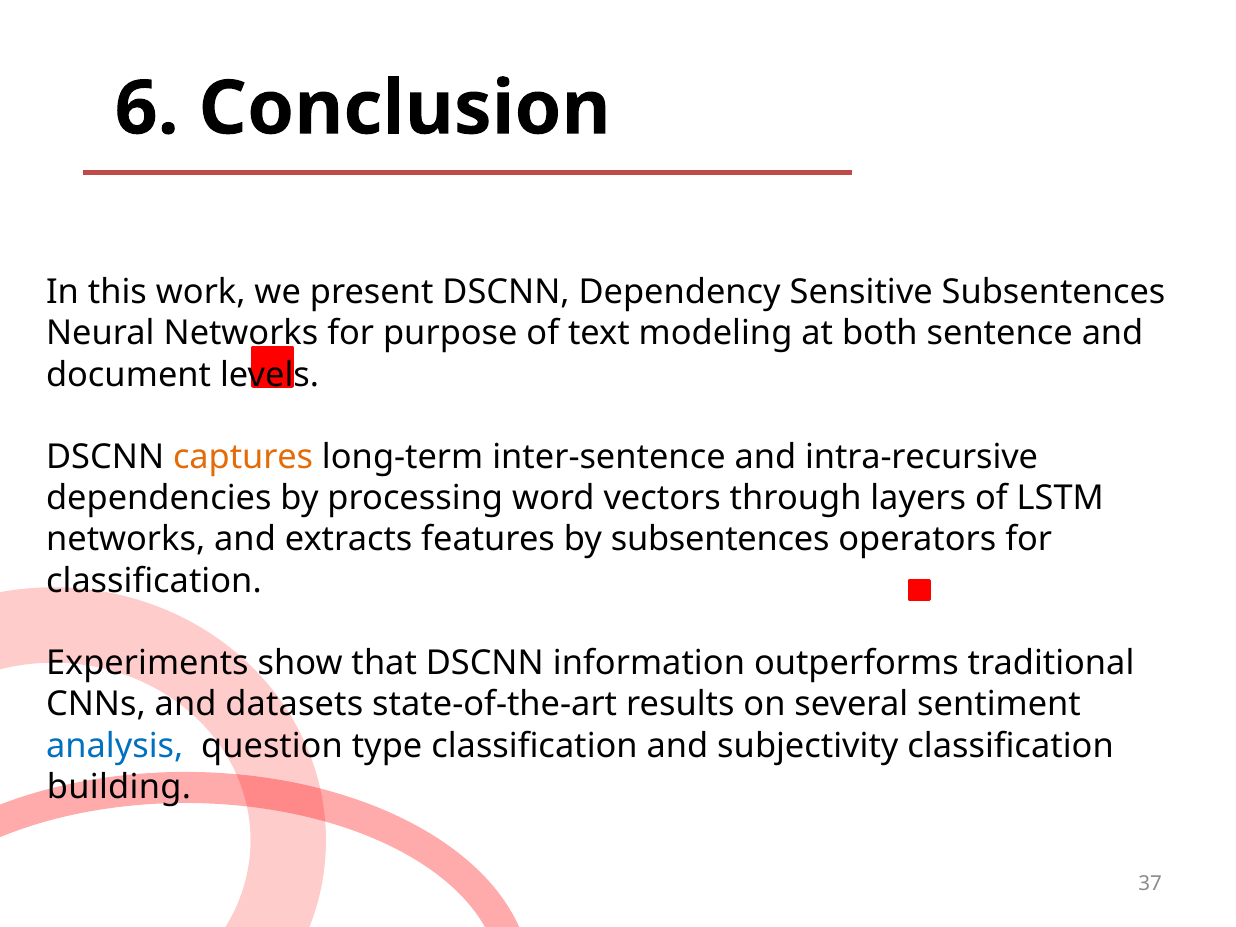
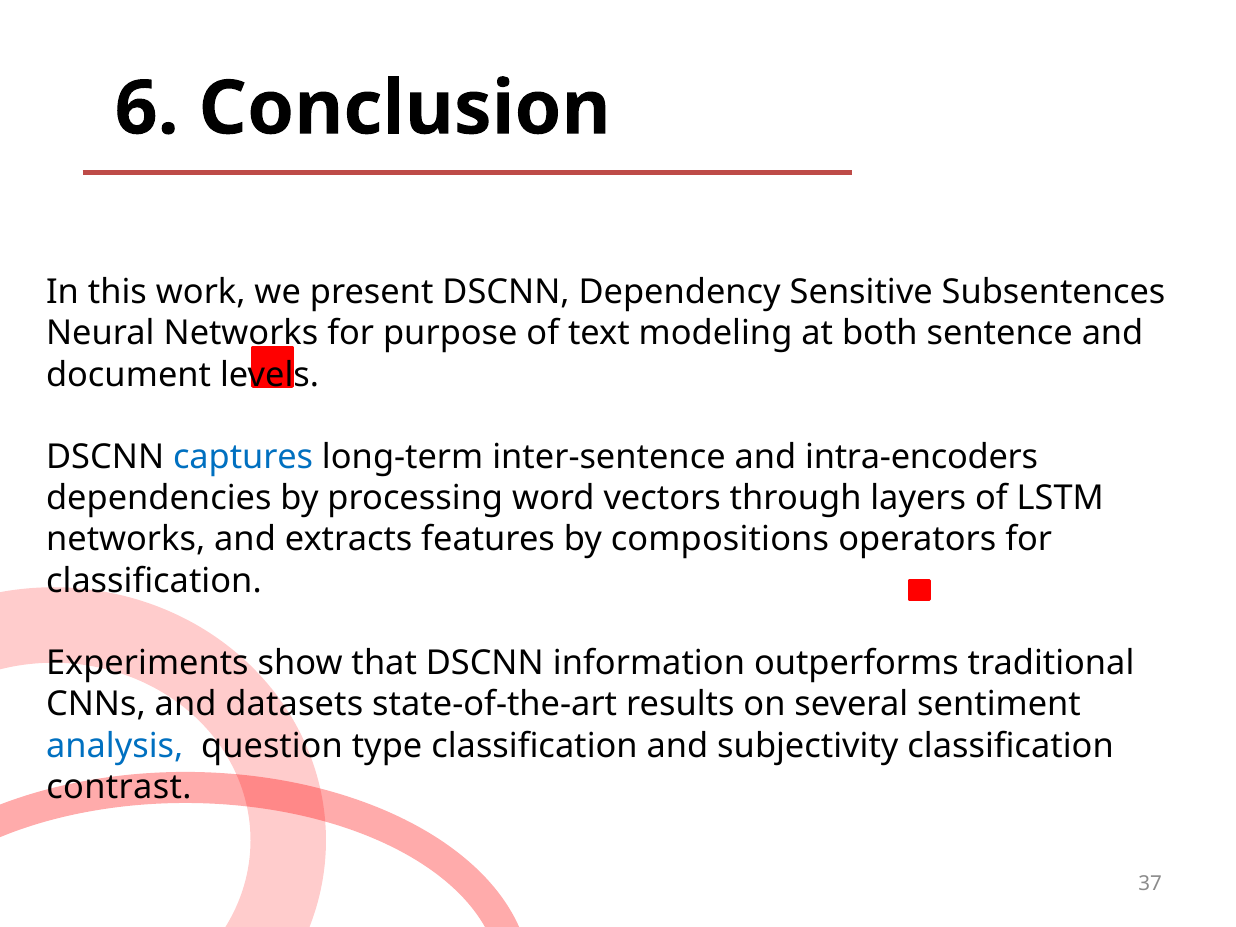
captures colour: orange -> blue
intra-recursive: intra-recursive -> intra-encoders
by subsentences: subsentences -> compositions
building: building -> contrast
